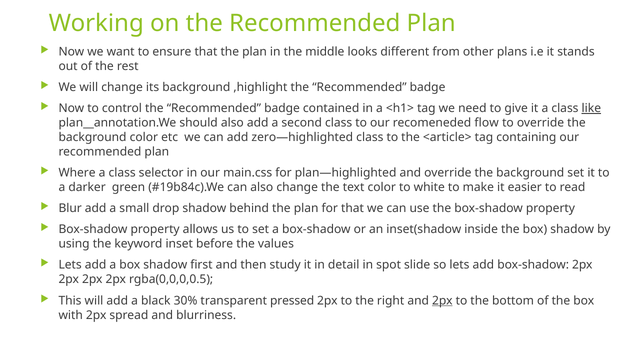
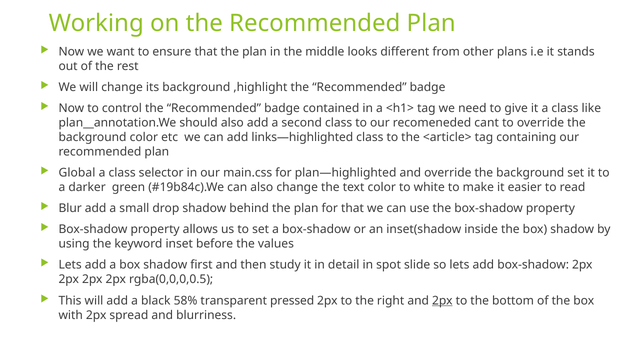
like underline: present -> none
flow: flow -> cant
zero—highlighted: zero—highlighted -> links—highlighted
Where: Where -> Global
30%: 30% -> 58%
